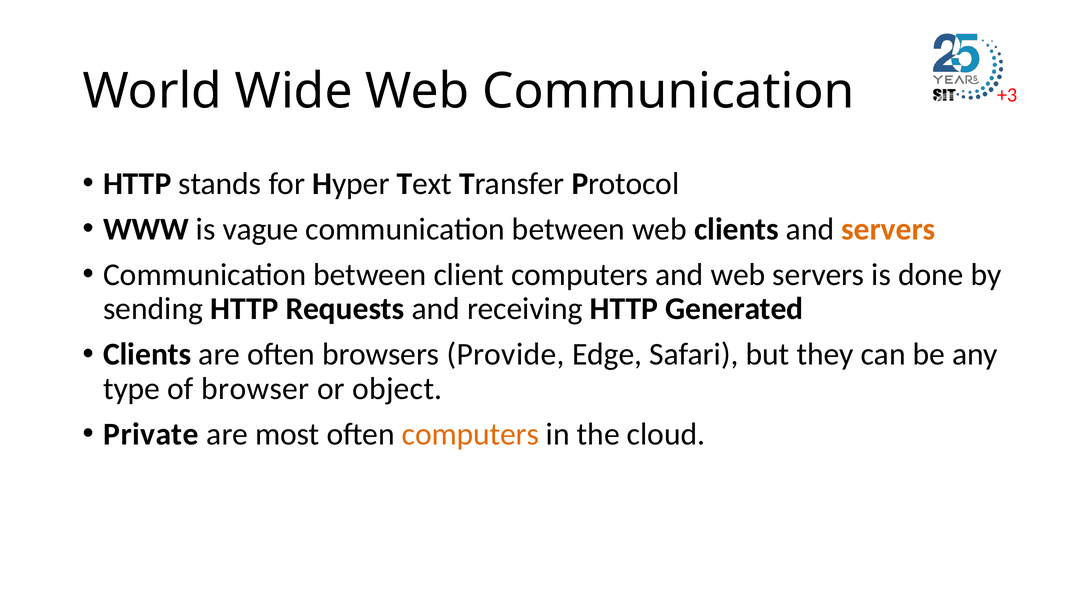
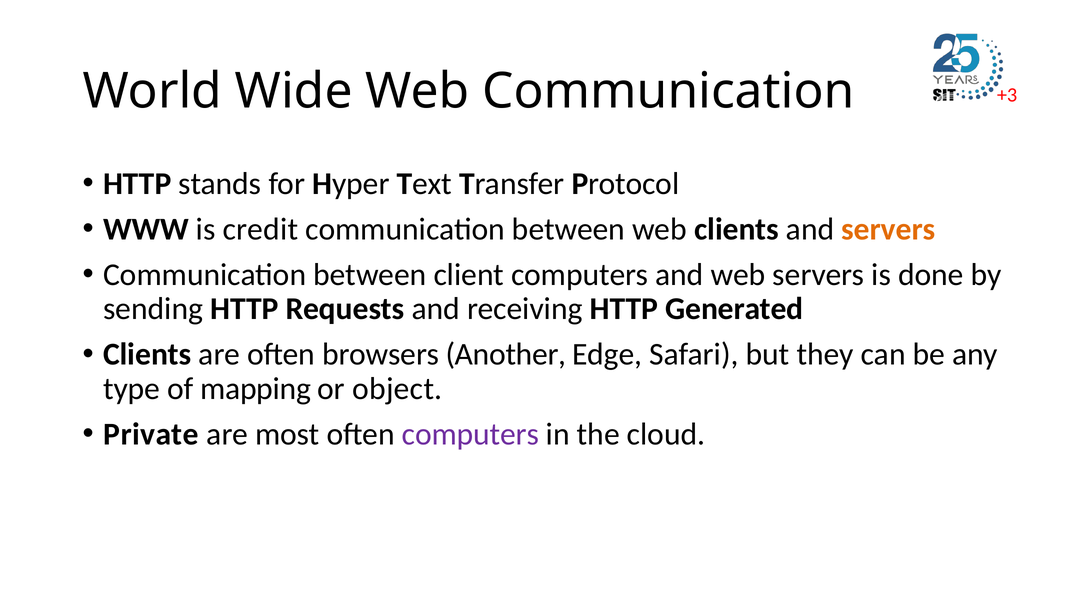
vague: vague -> credit
Provide: Provide -> Another
browser: browser -> mapping
computers at (470, 434) colour: orange -> purple
